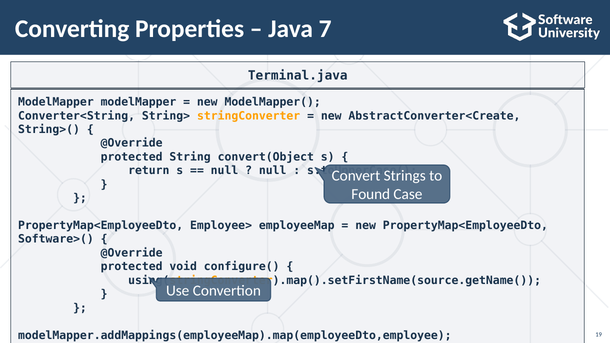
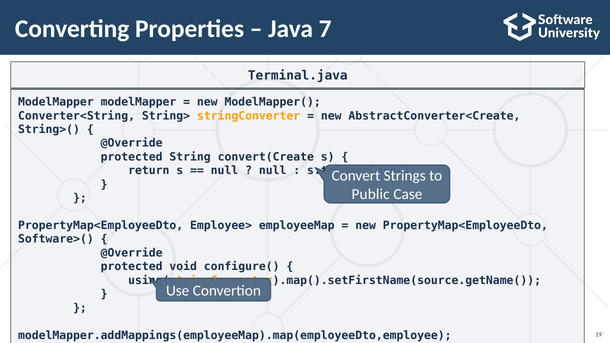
convert(Object: convert(Object -> convert(Create
Found: Found -> Public
